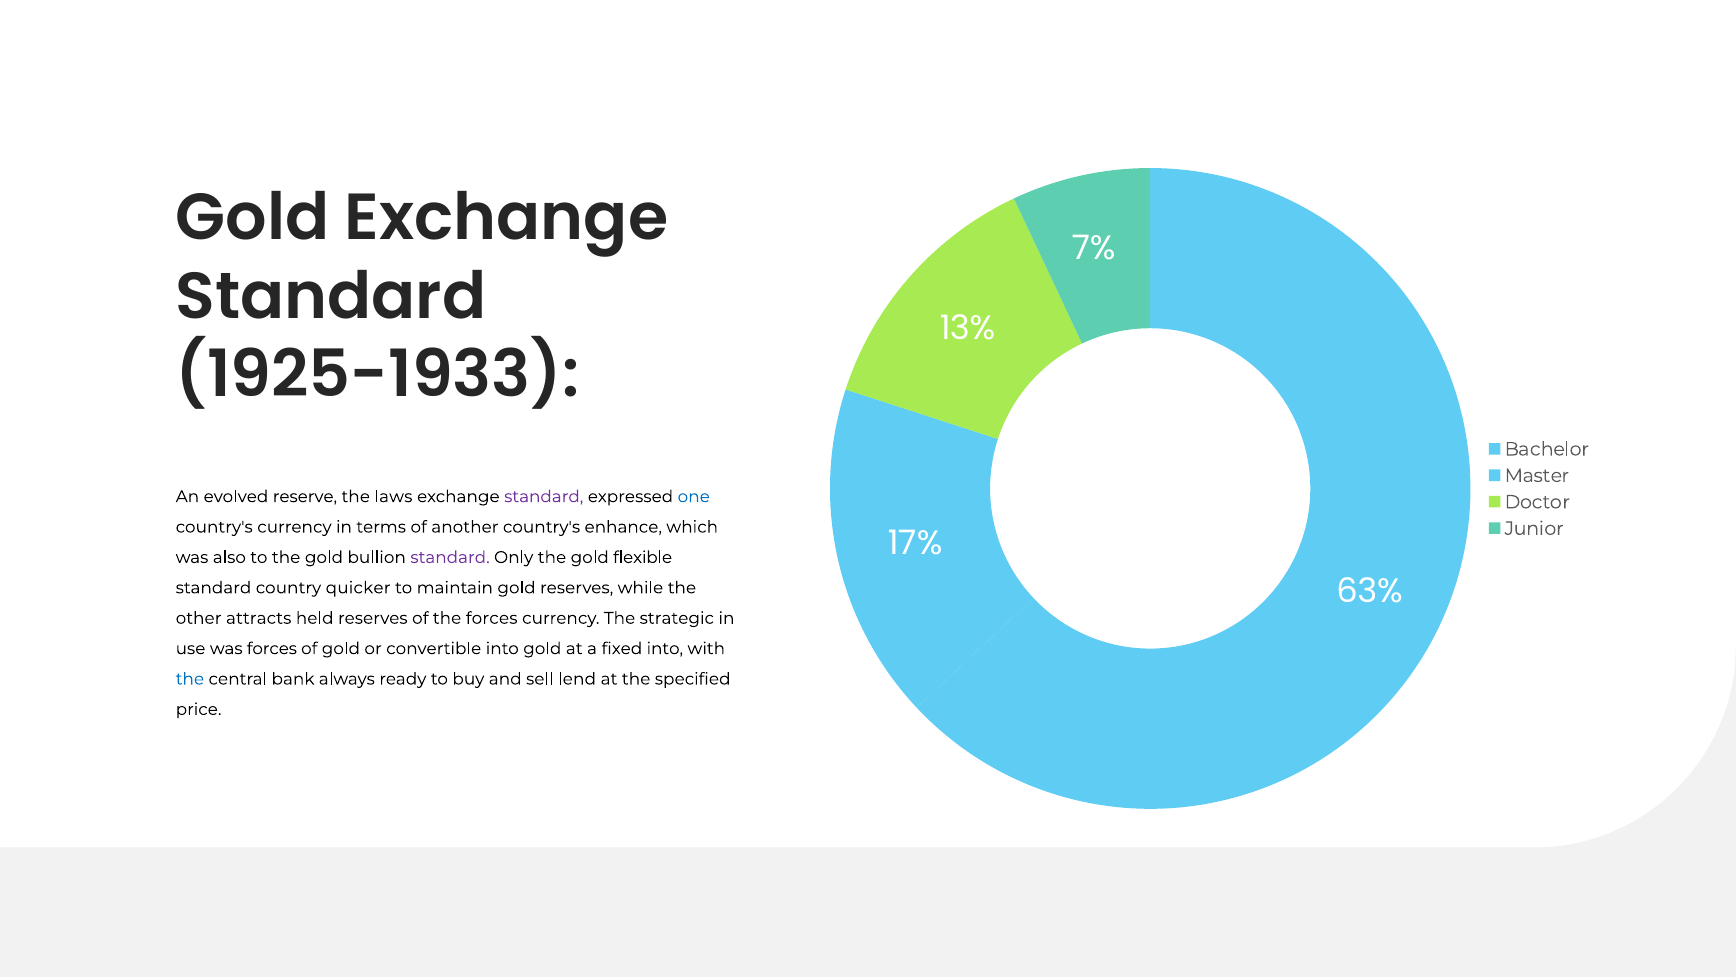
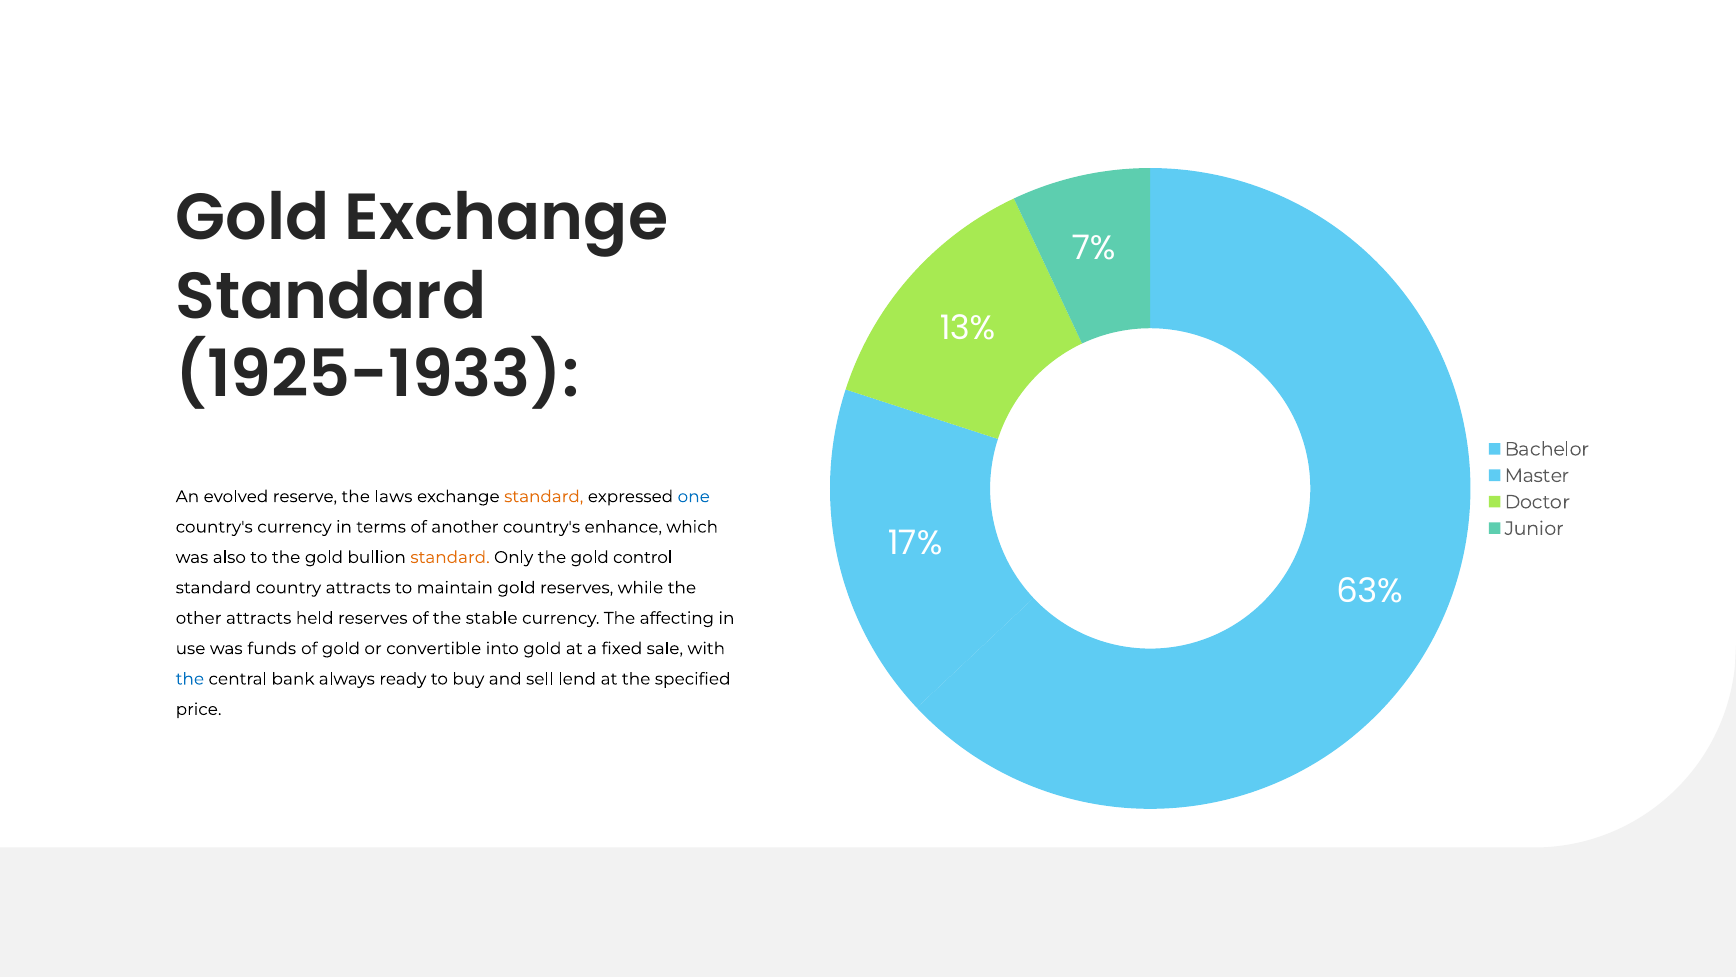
standard at (544, 496) colour: purple -> orange
standard at (450, 557) colour: purple -> orange
flexible: flexible -> control
country quicker: quicker -> attracts
the forces: forces -> stable
strategic: strategic -> affecting
was forces: forces -> funds
fixed into: into -> sale
